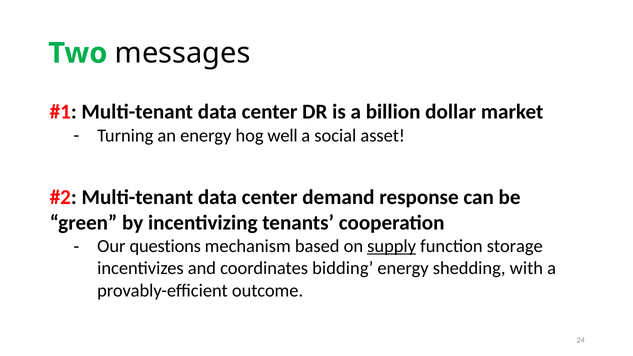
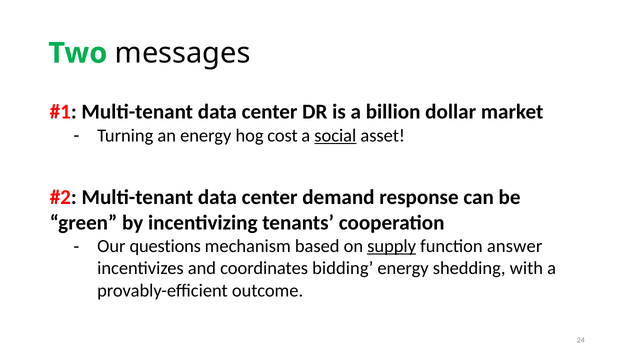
well: well -> cost
social underline: none -> present
storage: storage -> answer
